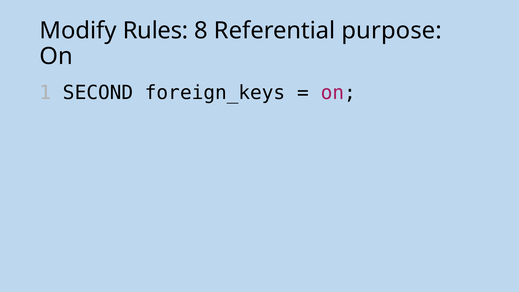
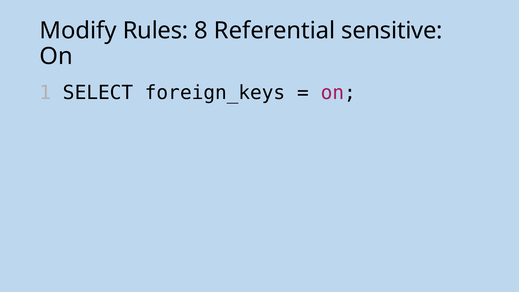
purpose: purpose -> sensitive
SECOND: SECOND -> SELECT
